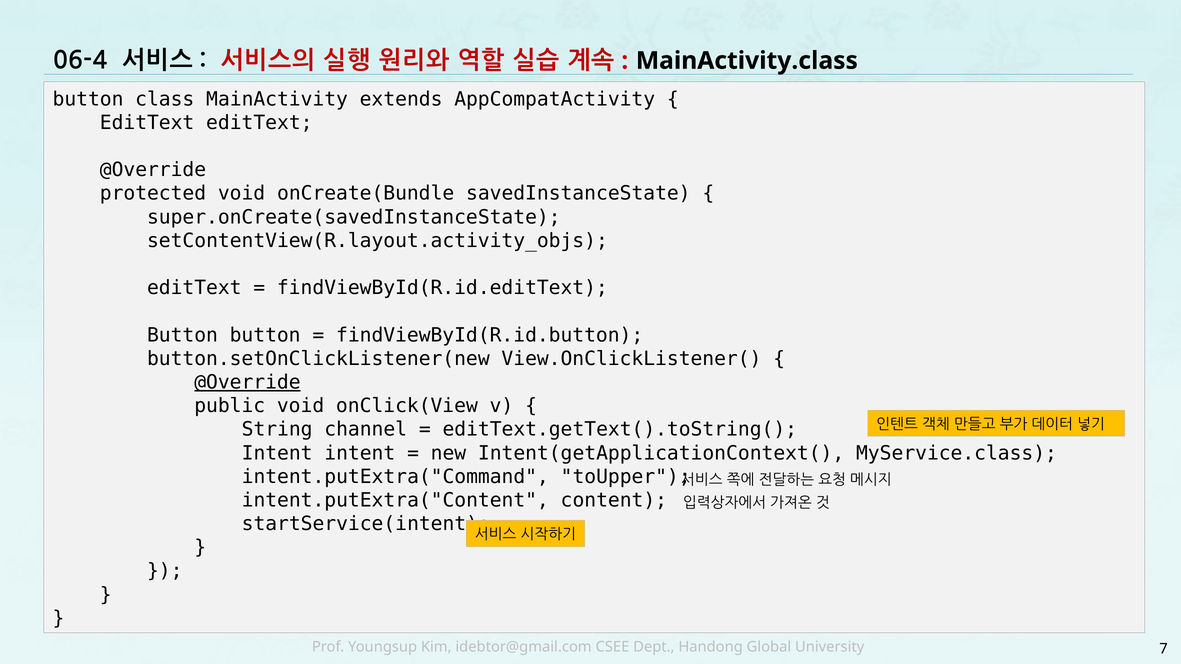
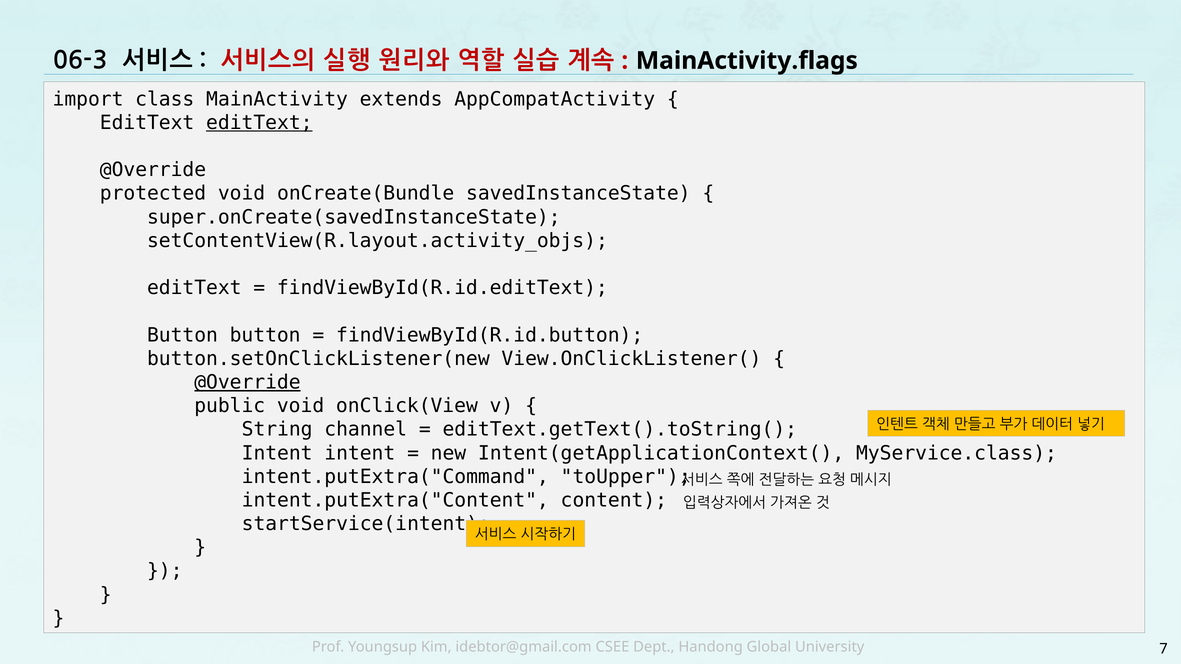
06-4: 06-4 -> 06-3
MainActivity.class: MainActivity.class -> MainActivity.flags
button at (88, 99): button -> import
editText at (259, 123) underline: none -> present
